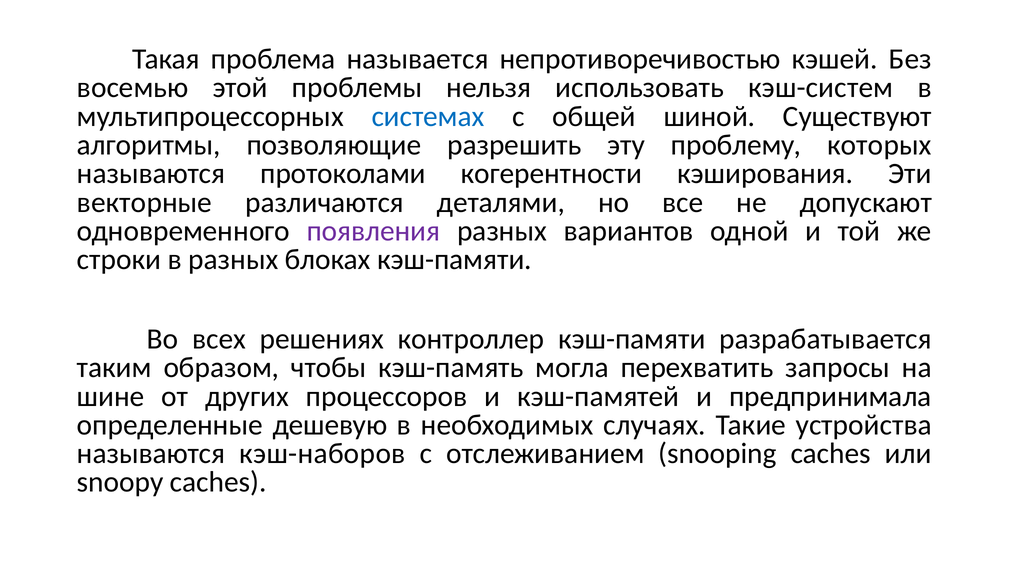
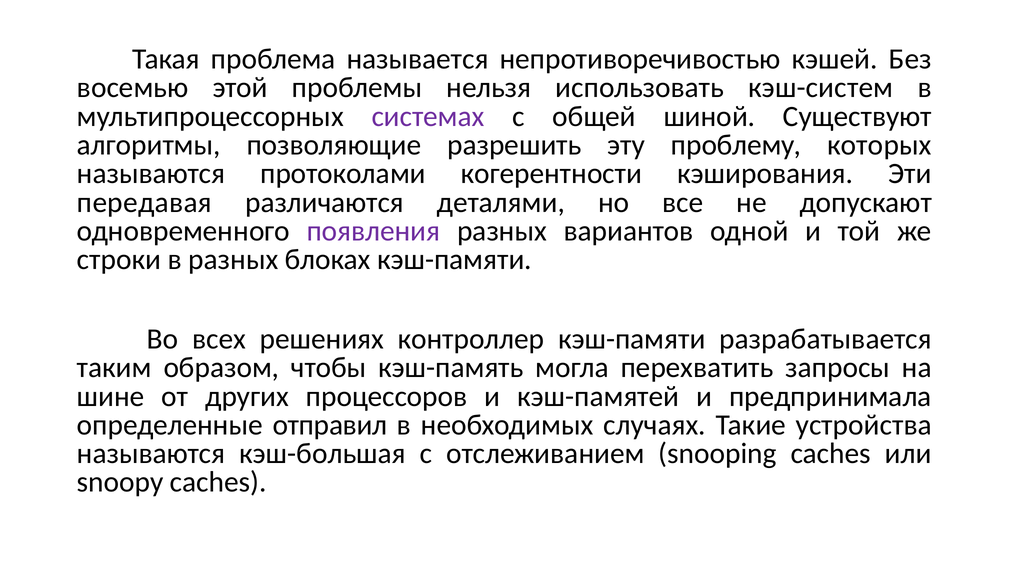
системах colour: blue -> purple
векторные: векторные -> передавая
дешевую: дешевую -> отправил
кэш-наборов: кэш-наборов -> кэш-большая
